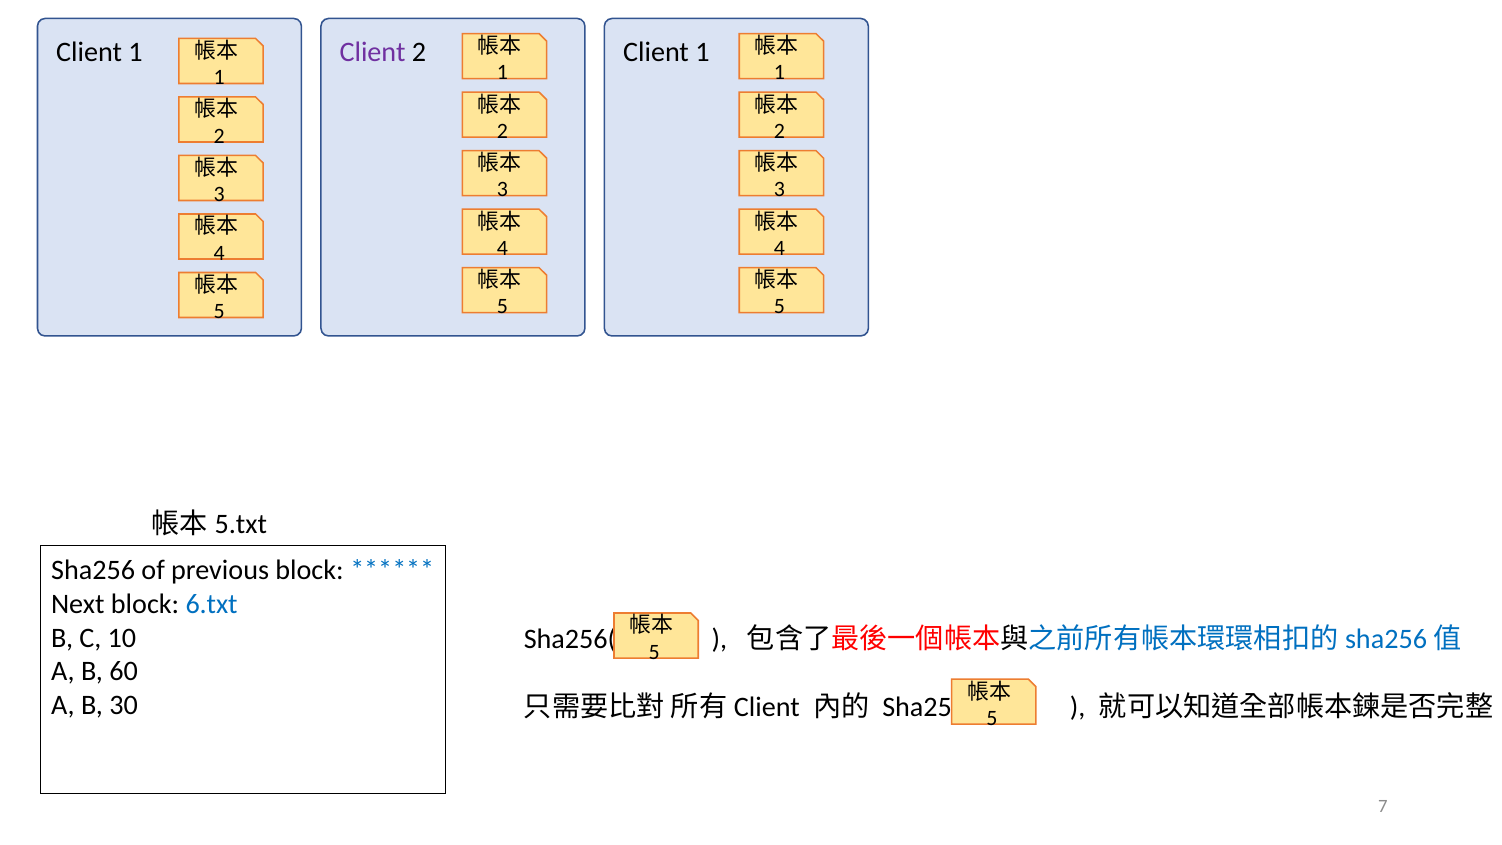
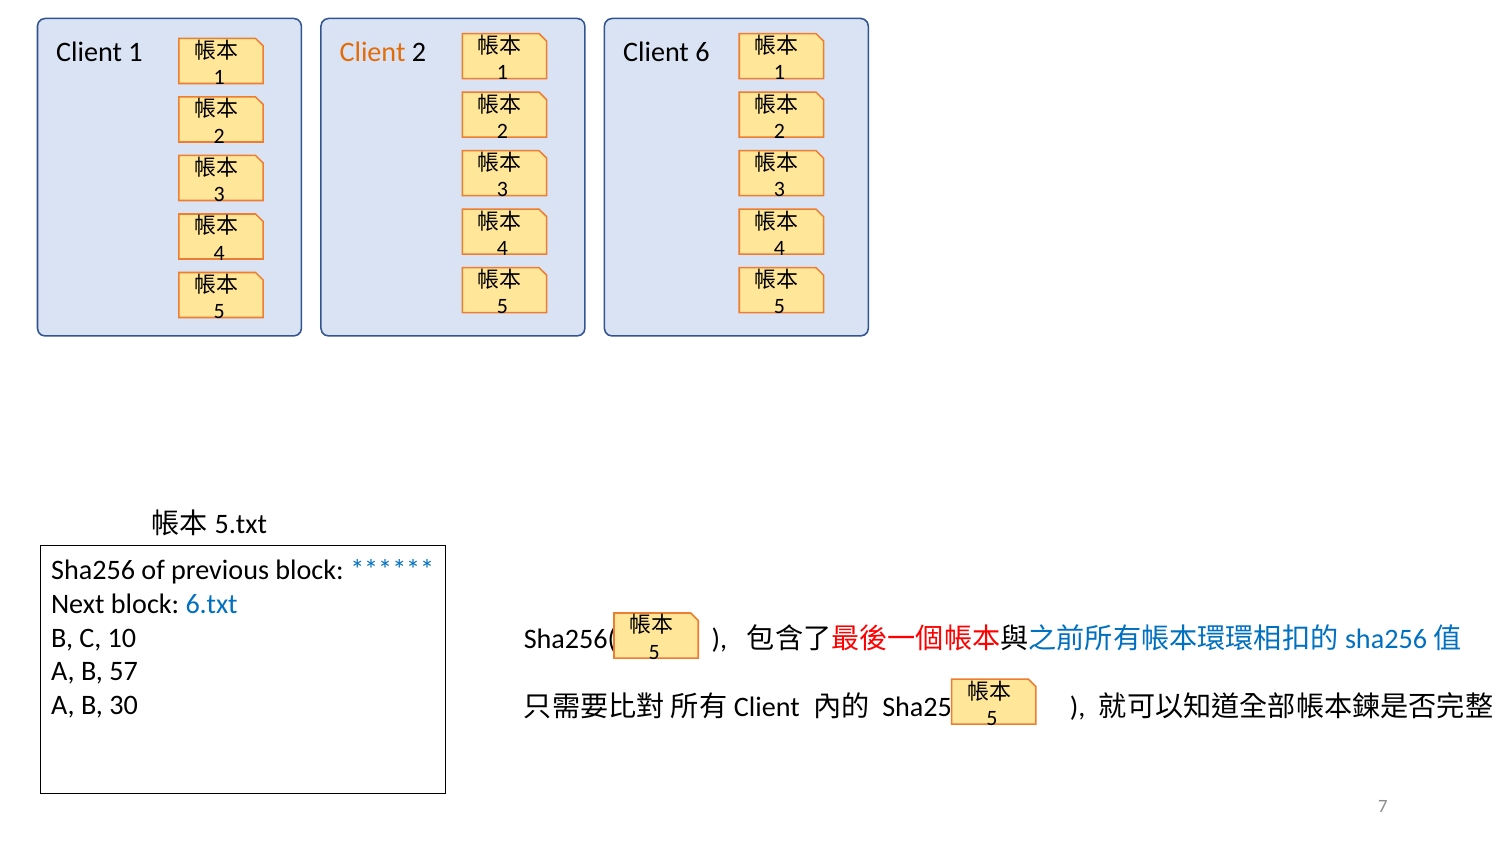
Client at (373, 53) colour: purple -> orange
2 Client 1: 1 -> 6
60: 60 -> 57
